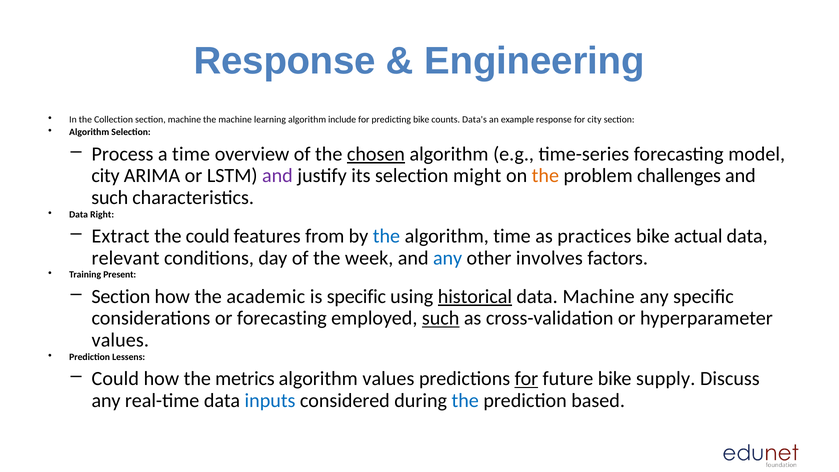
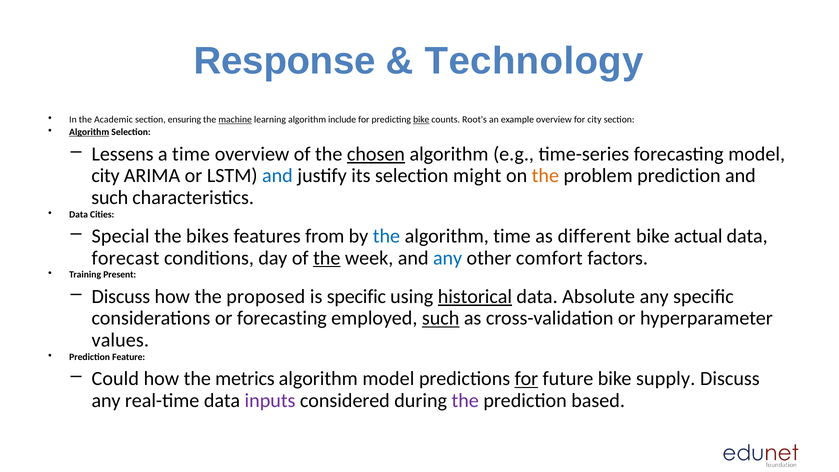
Engineering: Engineering -> Technology
Collection: Collection -> Academic
section machine: machine -> ensuring
machine at (235, 120) underline: none -> present
bike at (421, 120) underline: none -> present
Data's: Data's -> Root's
example response: response -> overview
Algorithm at (89, 132) underline: none -> present
Process: Process -> Lessens
and at (277, 176) colour: purple -> blue
problem challenges: challenges -> prediction
Right: Right -> Cities
Extract: Extract -> Special
the could: could -> bikes
practices: practices -> different
relevant: relevant -> forecast
the at (327, 258) underline: none -> present
involves: involves -> comfort
Section at (121, 297): Section -> Discuss
academic: academic -> proposed
data Machine: Machine -> Absolute
Lessens: Lessens -> Feature
algorithm values: values -> model
inputs colour: blue -> purple
the at (465, 400) colour: blue -> purple
